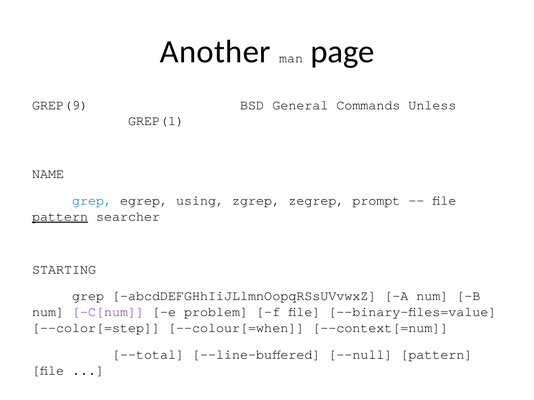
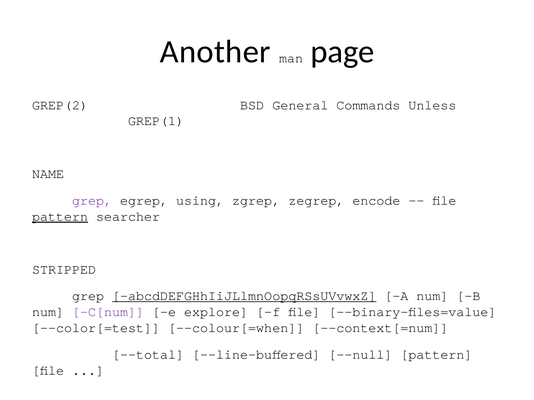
GREP(9: GREP(9 -> GREP(2
grep at (92, 201) colour: blue -> purple
prompt: prompt -> encode
STARTING: STARTING -> STRIPPED
abcdDEFGHhIiJLlmnOopqRSsUVvwxZ underline: none -> present
problem: problem -> explore
--color[=step: --color[=step -> --color[=test
